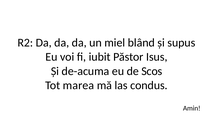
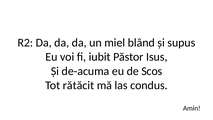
marea: marea -> rătăcit
